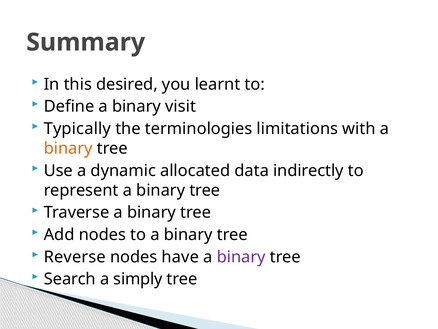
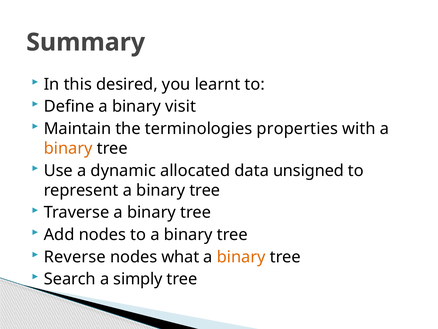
Typically: Typically -> Maintain
limitations: limitations -> properties
indirectly: indirectly -> unsigned
have: have -> what
binary at (241, 257) colour: purple -> orange
